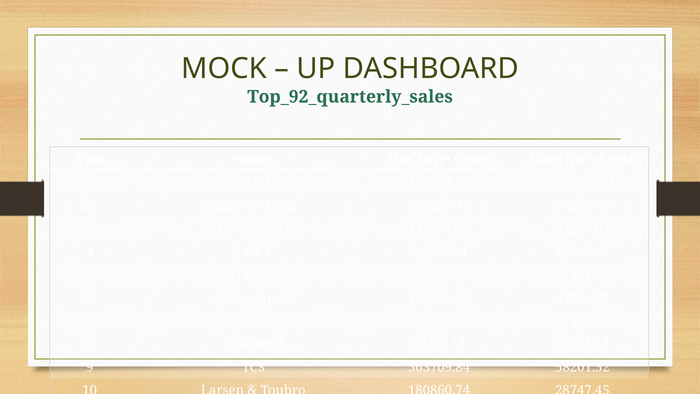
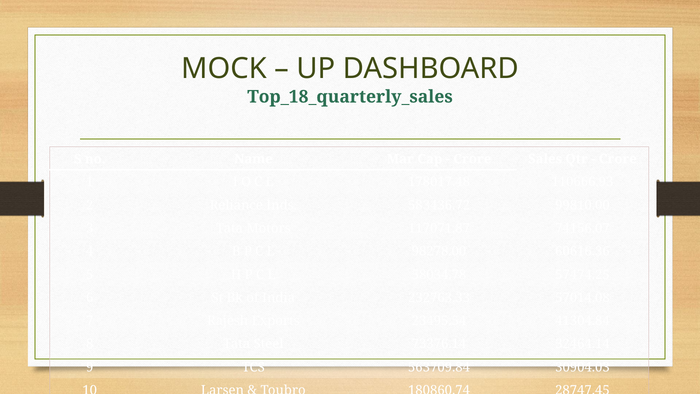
Top_92_quarterly_sales: Top_92_quarterly_sales -> Top_18_quarterly_sales
58201.52: 58201.52 -> 30904.03
